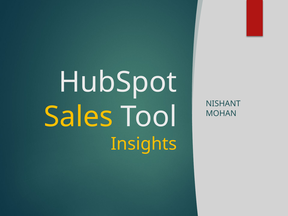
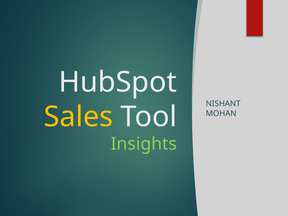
Insights colour: yellow -> light green
